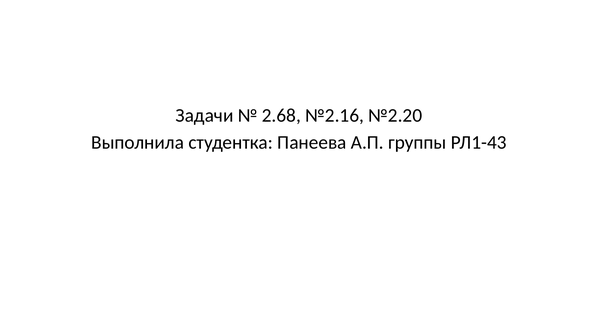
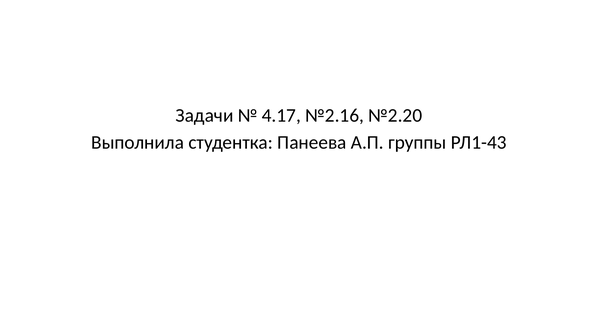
2.68: 2.68 -> 4.17
